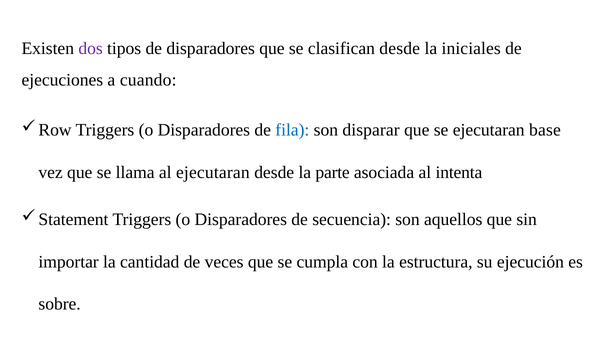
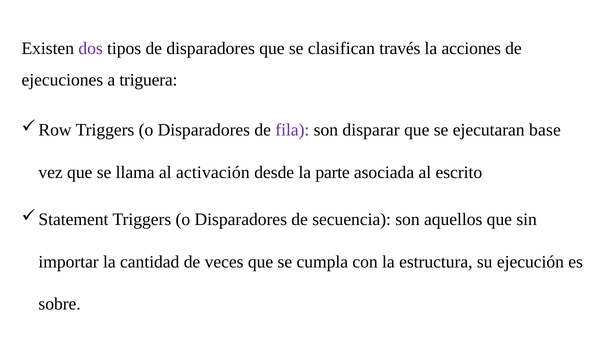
clasifican desde: desde -> través
iniciales: iniciales -> acciones
cuando: cuando -> triguera
fila colour: blue -> purple
al ejecutaran: ejecutaran -> activación
intenta: intenta -> escrito
